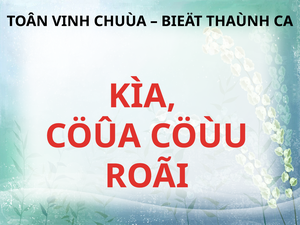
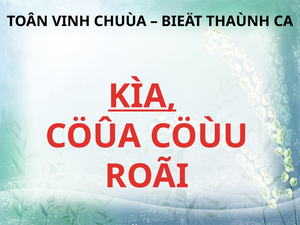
KÌA underline: none -> present
